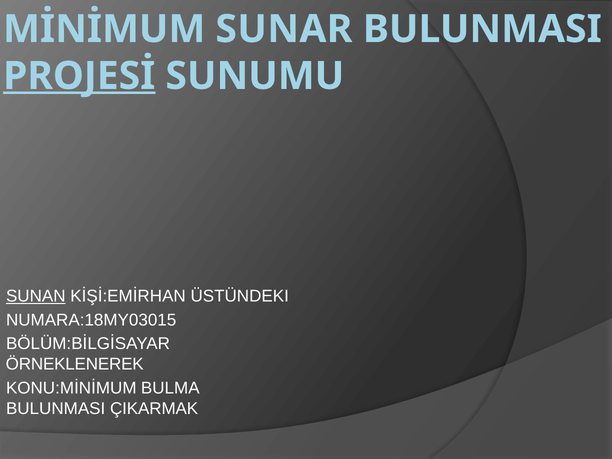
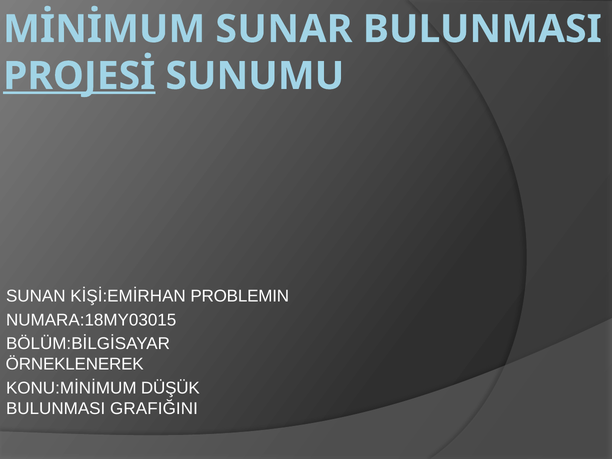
SUNAN underline: present -> none
ÜSTÜNDEKI: ÜSTÜNDEKI -> PROBLEMIN
BULMA: BULMA -> DÜŞÜK
ÇIKARMAK: ÇIKARMAK -> GRAFIĞINI
